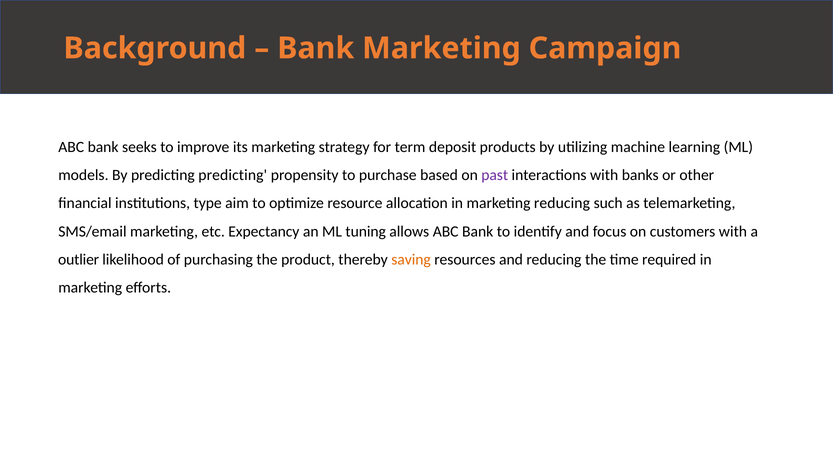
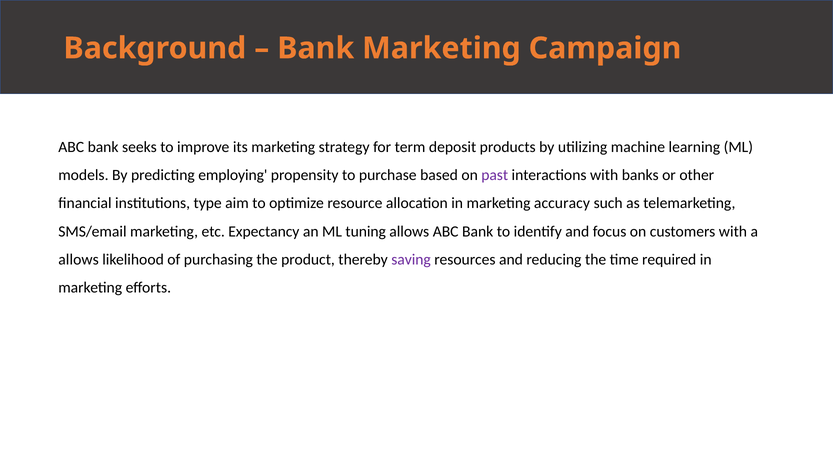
predicting predicting: predicting -> employing
marketing reducing: reducing -> accuracy
outlier at (79, 259): outlier -> allows
saving colour: orange -> purple
